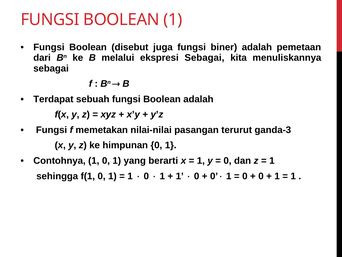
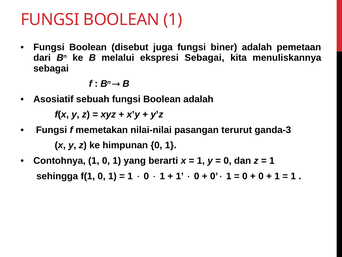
Terdapat: Terdapat -> Asosiatif
